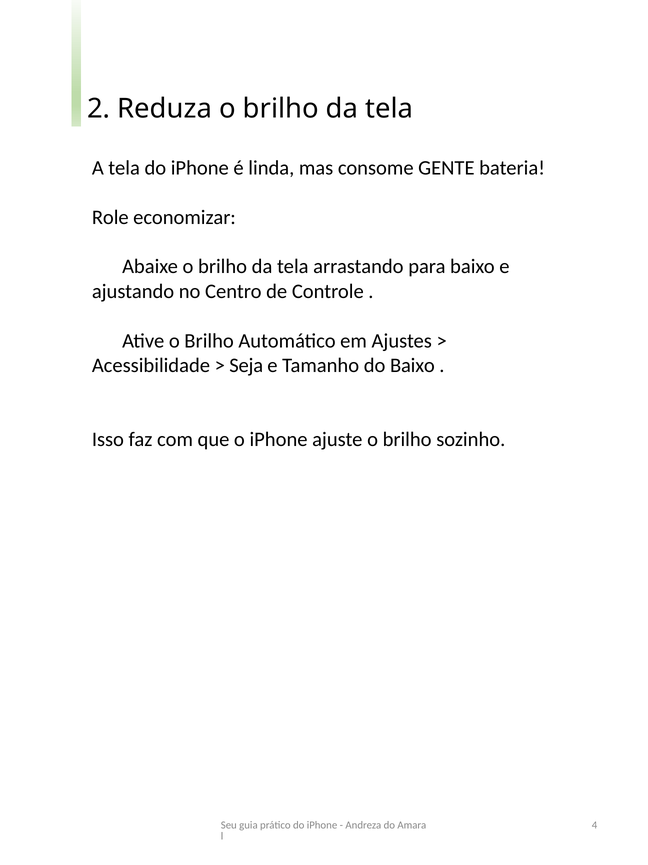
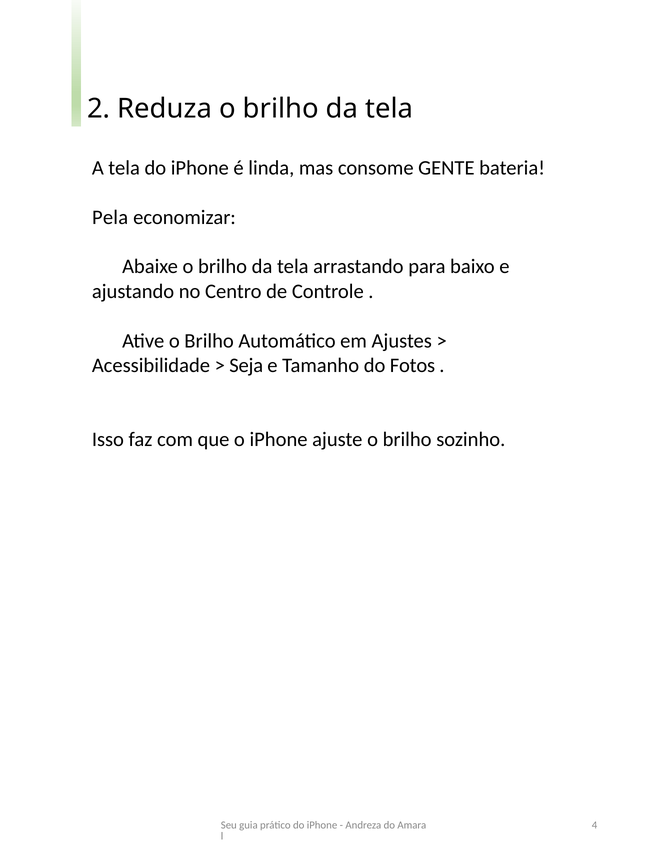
Role: Role -> Pela
do Baixo: Baixo -> Fotos
